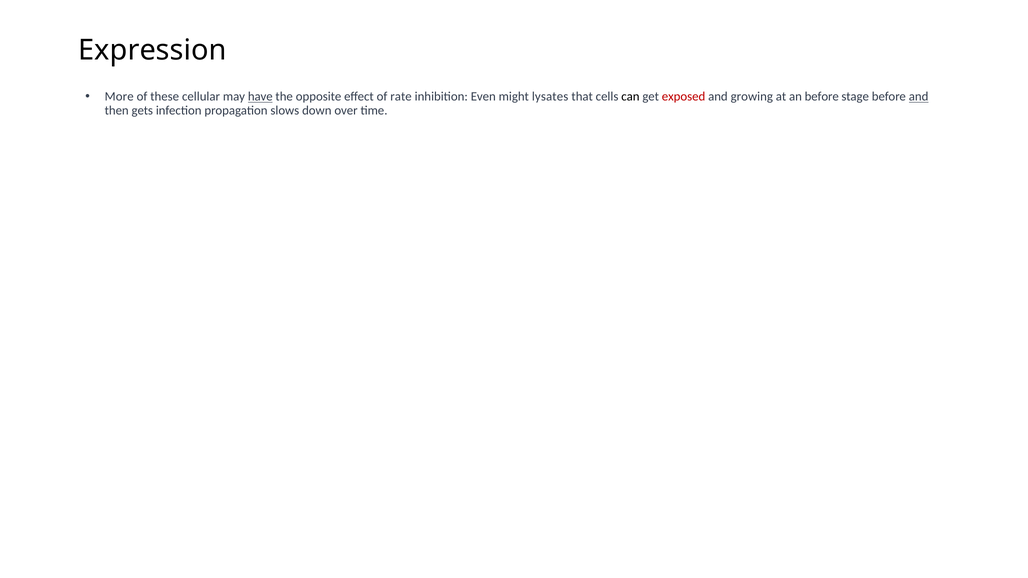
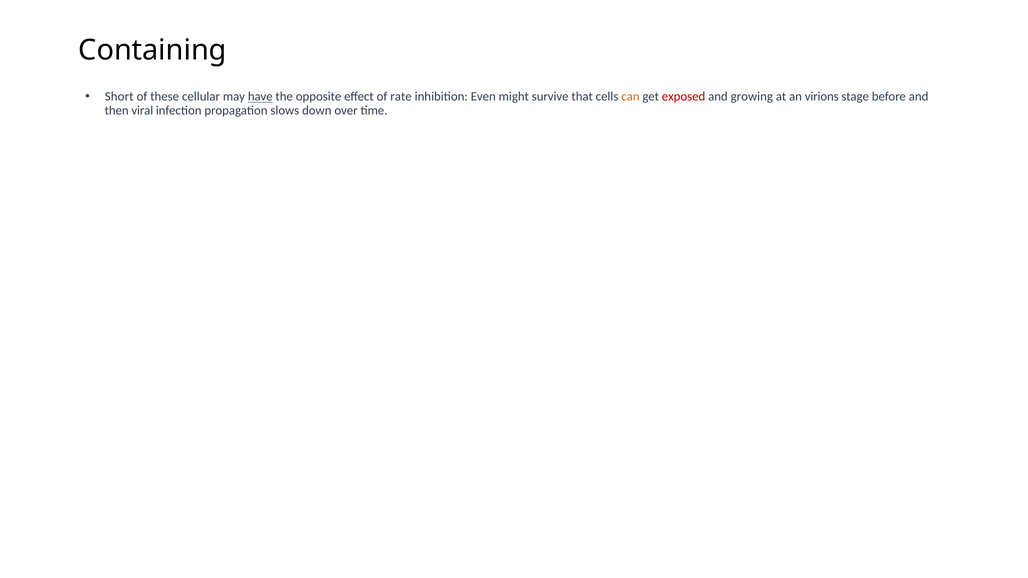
Expression: Expression -> Containing
More: More -> Short
lysates: lysates -> survive
can colour: black -> orange
an before: before -> virions
and at (919, 97) underline: present -> none
gets: gets -> viral
